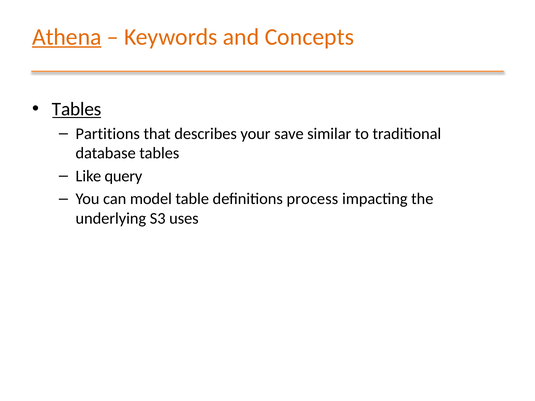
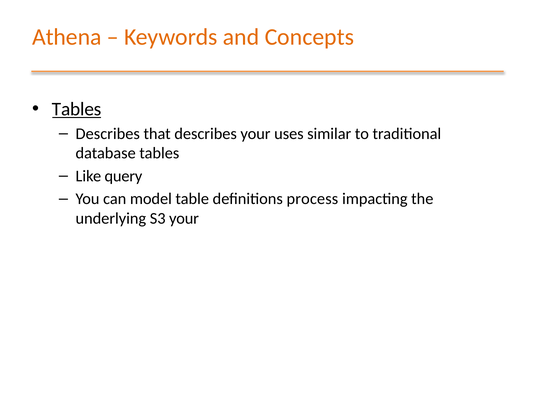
Athena underline: present -> none
Partitions at (108, 134): Partitions -> Describes
save: save -> uses
S3 uses: uses -> your
